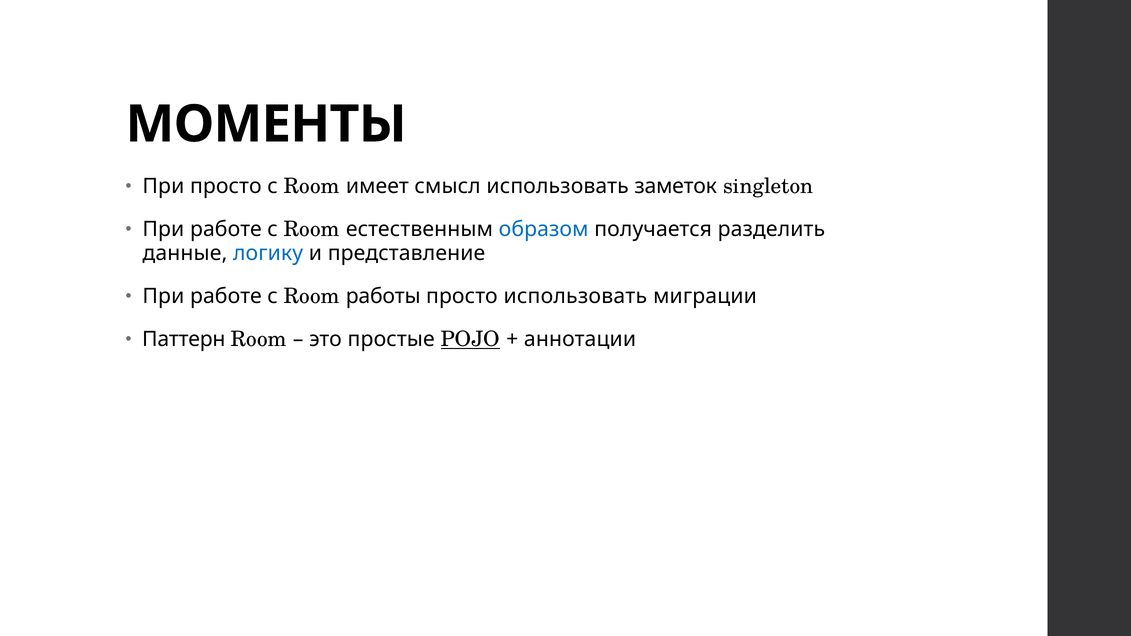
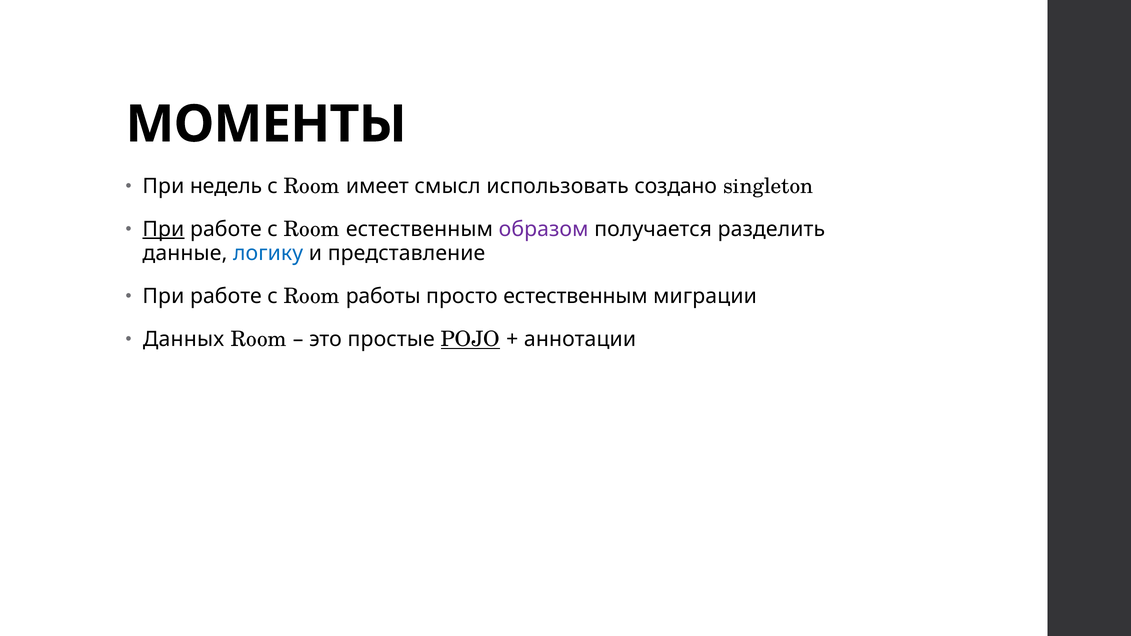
При просто: просто -> недель
заметок: заметок -> создано
При at (163, 229) underline: none -> present
образом colour: blue -> purple
просто использовать: использовать -> естественным
Паттерн: Паттерн -> Данных
